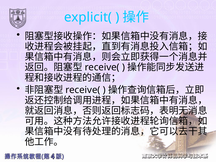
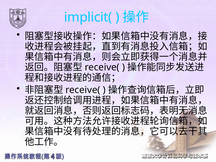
explicit(: explicit( -> implicit(
